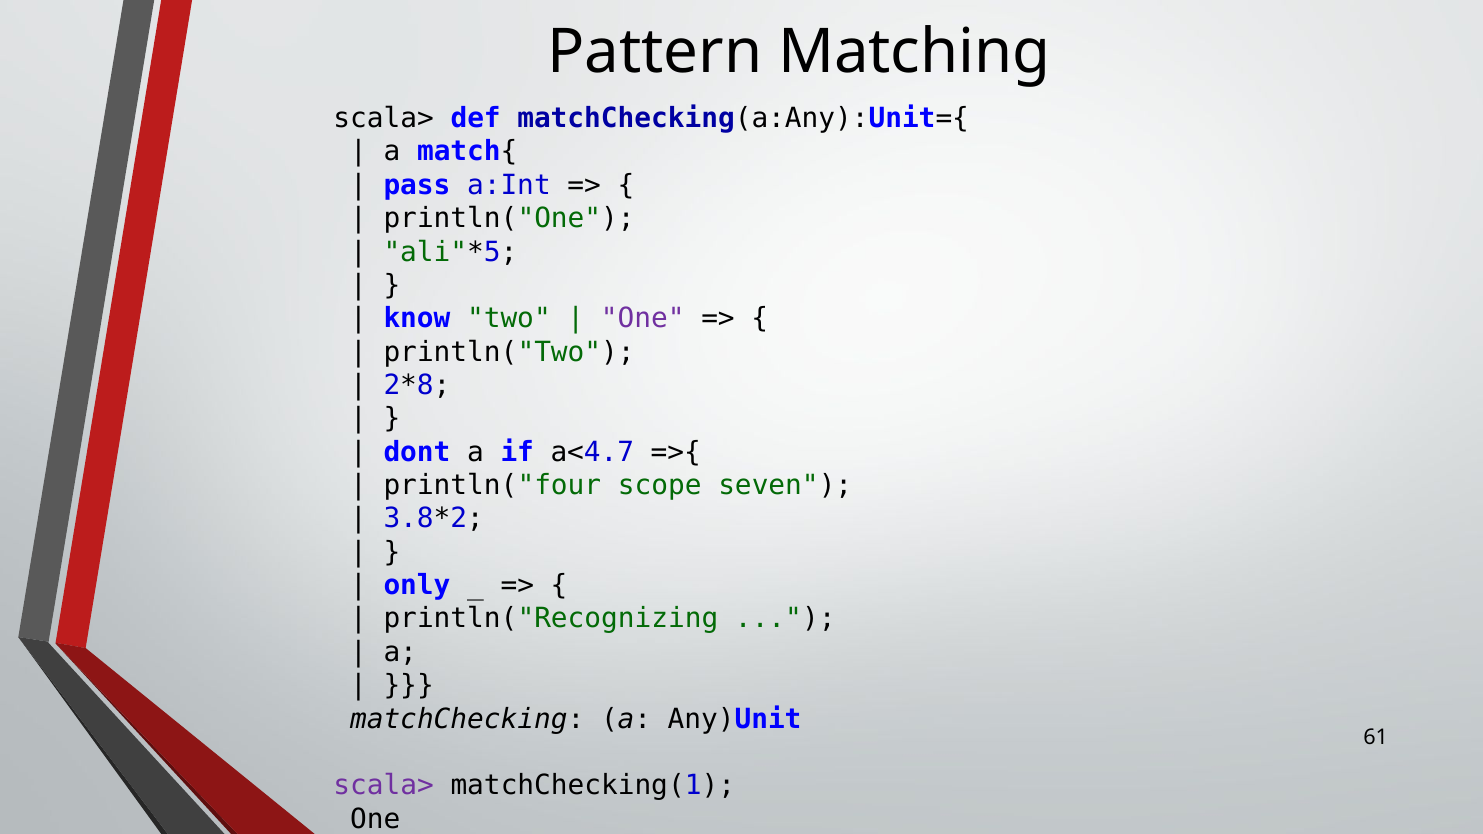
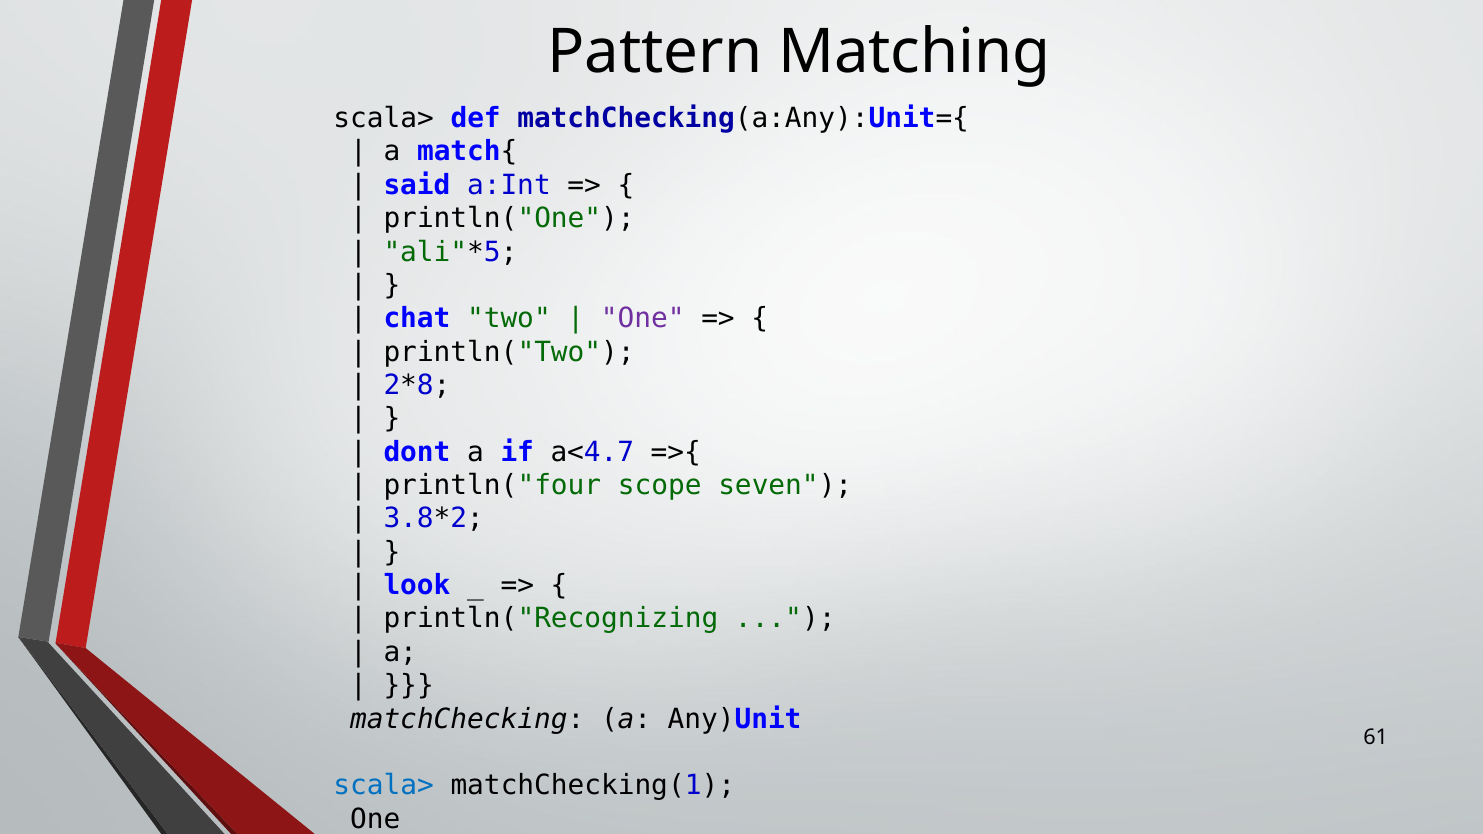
pass: pass -> said
know: know -> chat
only: only -> look
scala> at (384, 786) colour: purple -> blue
